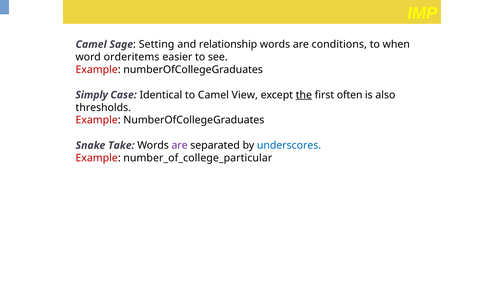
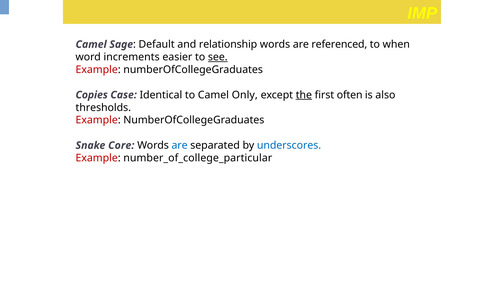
Setting: Setting -> Default
conditions: conditions -> referenced
orderitems: orderitems -> increments
see underline: none -> present
Simply: Simply -> Copies
View: View -> Only
Take: Take -> Core
are at (180, 145) colour: purple -> blue
